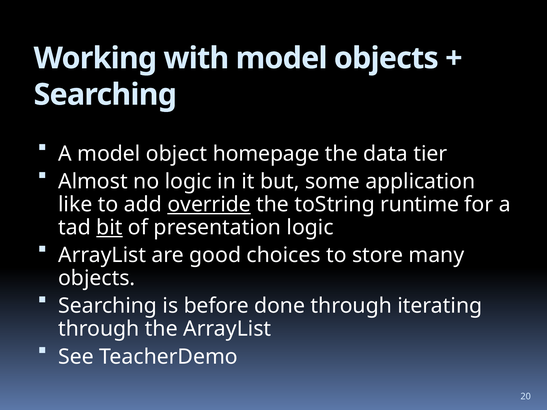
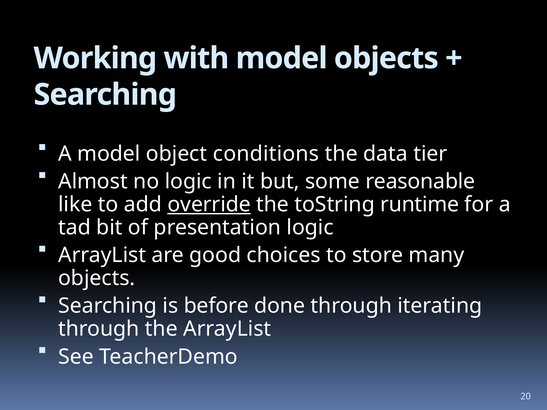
homepage: homepage -> conditions
application: application -> reasonable
bit underline: present -> none
